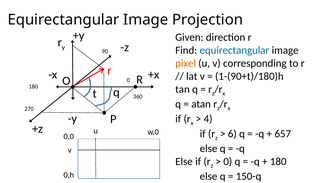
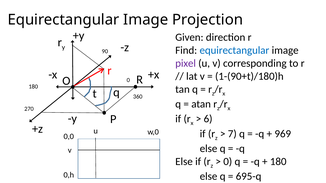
pixel colour: orange -> purple
4: 4 -> 6
6: 6 -> 7
657: 657 -> 969
150-q: 150-q -> 695-q
